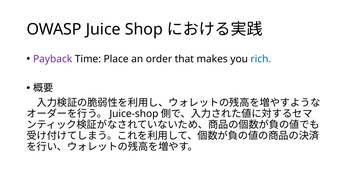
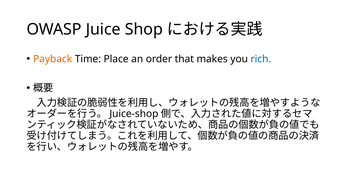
Payback colour: purple -> orange
